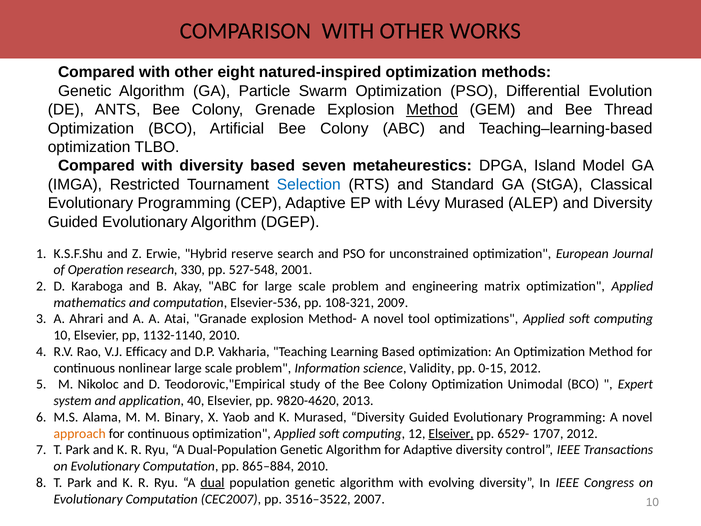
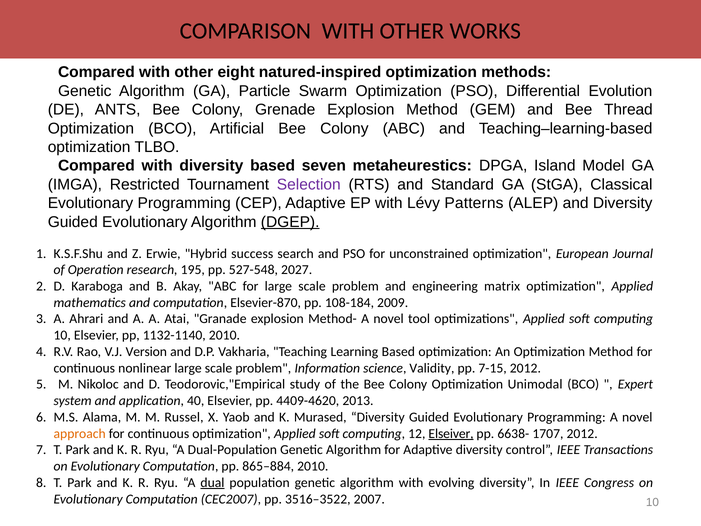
Method at (432, 110) underline: present -> none
Selection colour: blue -> purple
Lévy Murased: Murased -> Patterns
DGEP underline: none -> present
reserve: reserve -> success
330: 330 -> 195
2001: 2001 -> 2027
Elsevier-536: Elsevier-536 -> Elsevier-870
108-321: 108-321 -> 108-184
Efficacy: Efficacy -> Version
0-15: 0-15 -> 7-15
9820-4620: 9820-4620 -> 4409-4620
Binary: Binary -> Russel
6529-: 6529- -> 6638-
